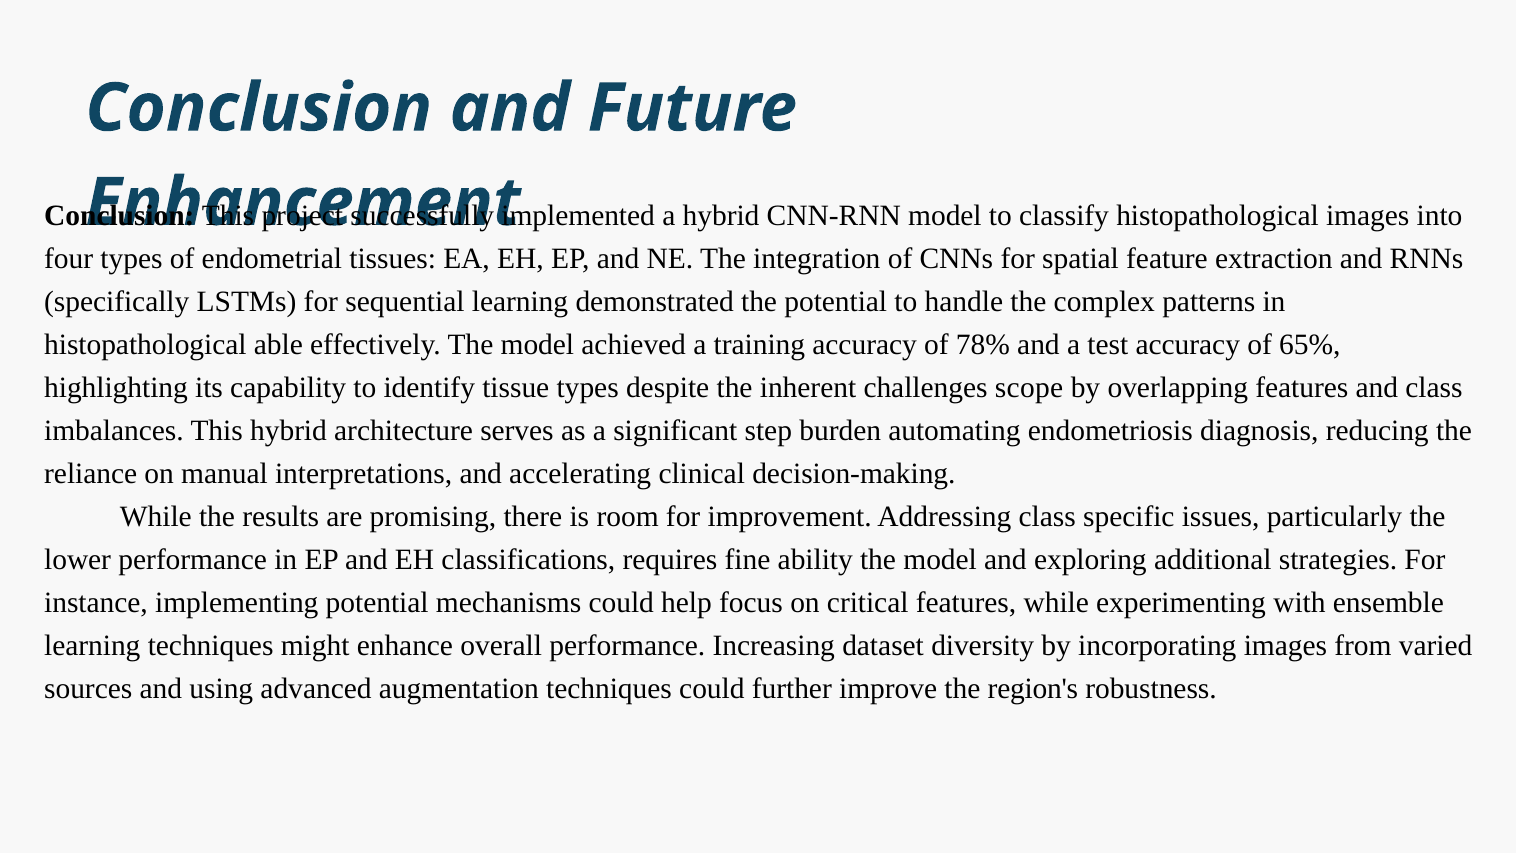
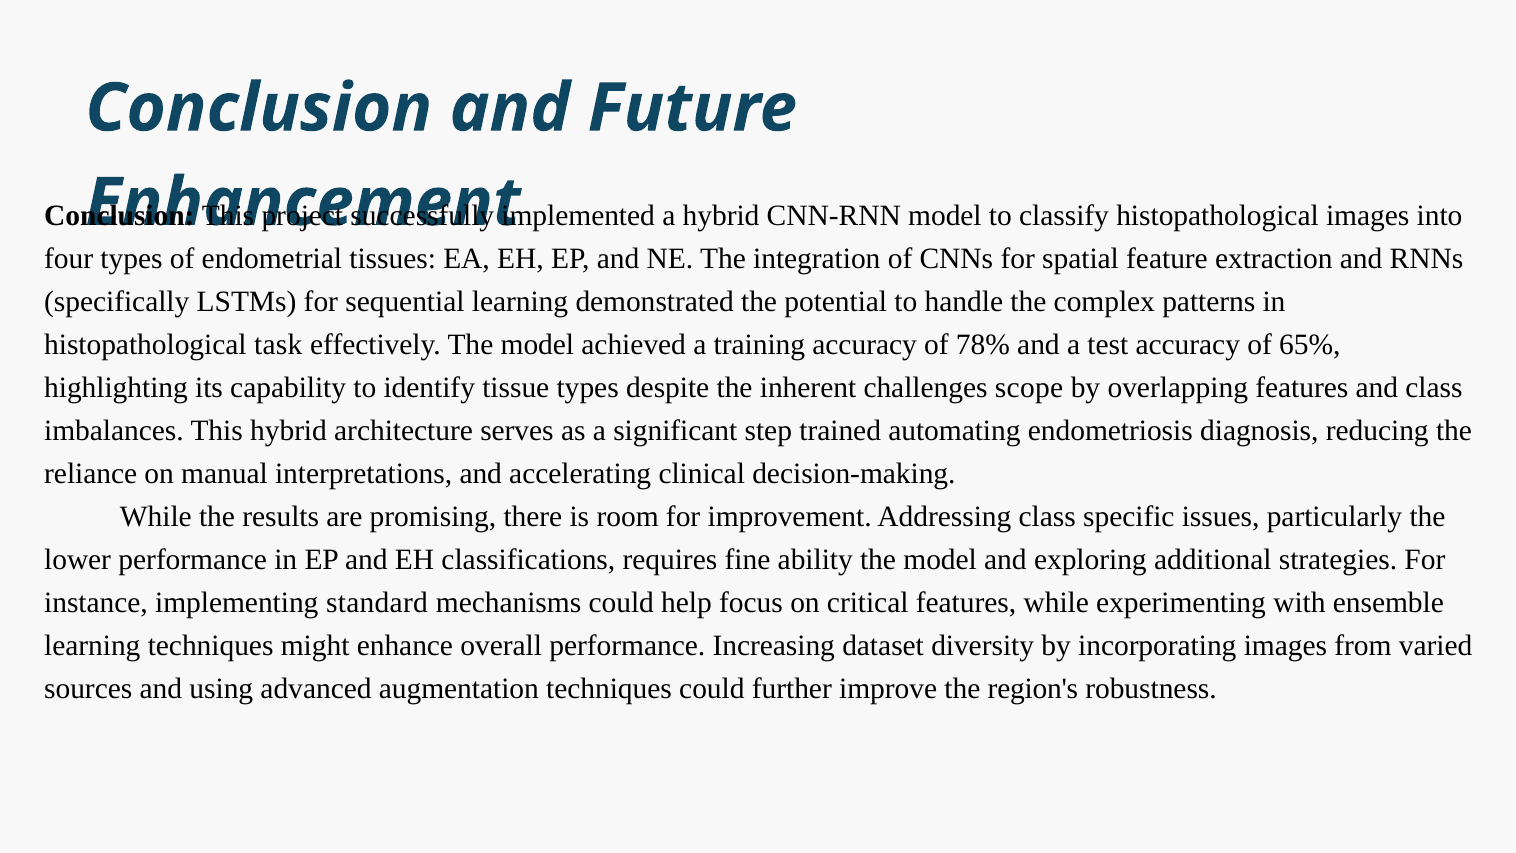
able: able -> task
burden: burden -> trained
implementing potential: potential -> standard
